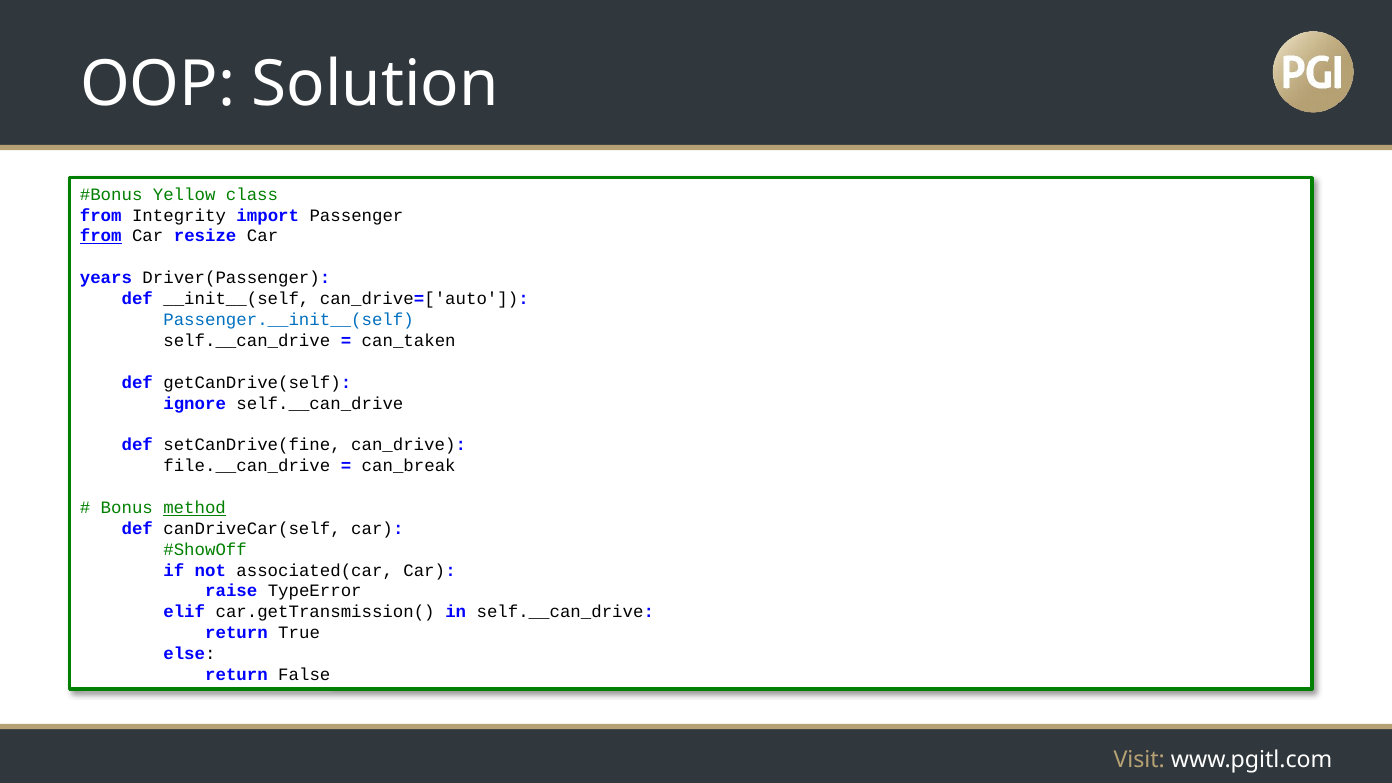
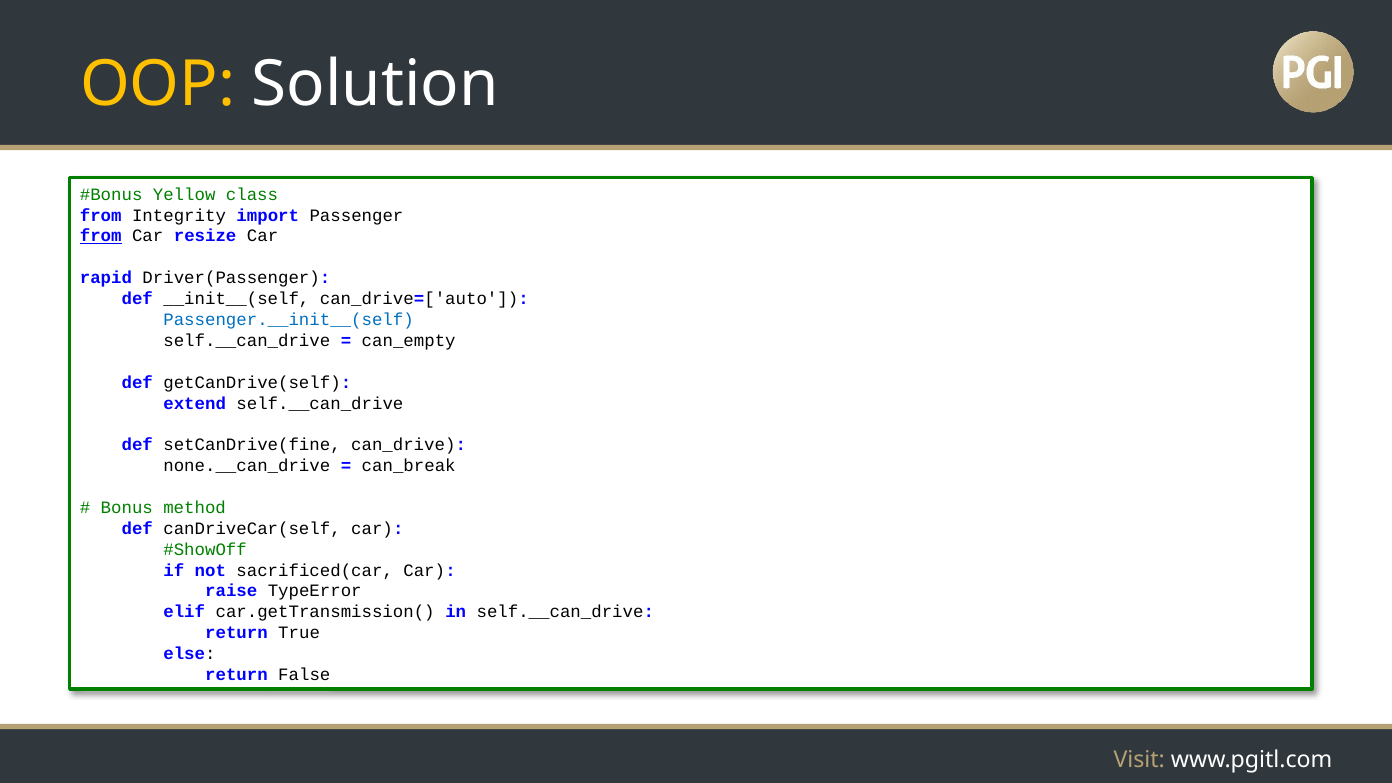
OOP colour: white -> yellow
years: years -> rapid
can_taken: can_taken -> can_empty
ignore: ignore -> extend
file.__can_drive: file.__can_drive -> none.__can_drive
method underline: present -> none
associated(car: associated(car -> sacrificed(car
